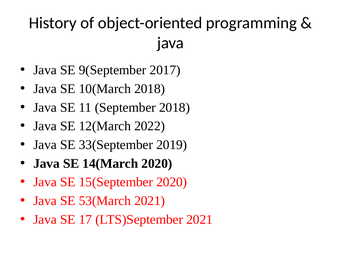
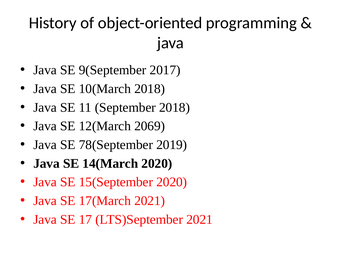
2022: 2022 -> 2069
33(September: 33(September -> 78(September
53(March: 53(March -> 17(March
